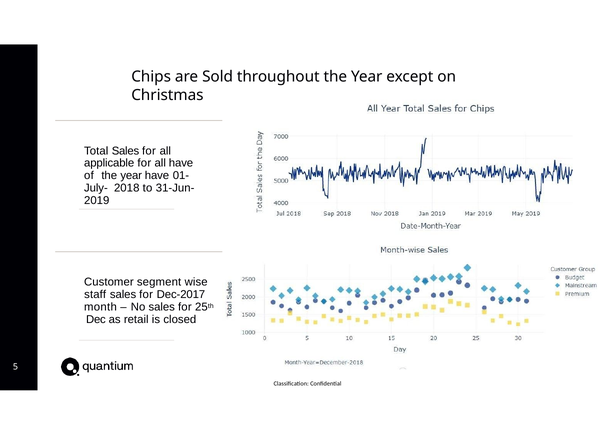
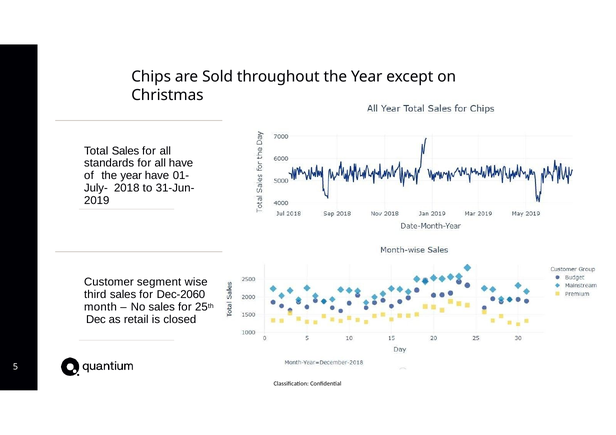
applicable: applicable -> standards
staff: staff -> third
Dec-2017: Dec-2017 -> Dec-2060
